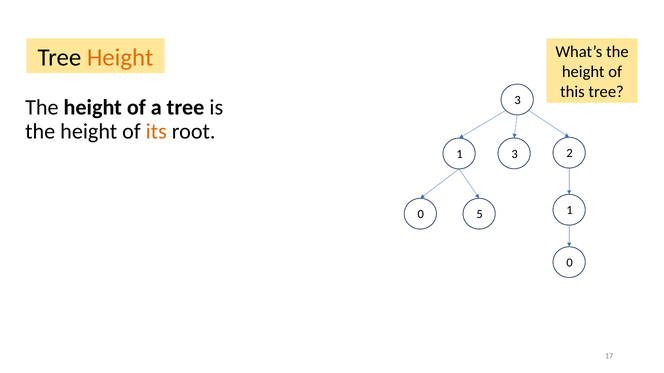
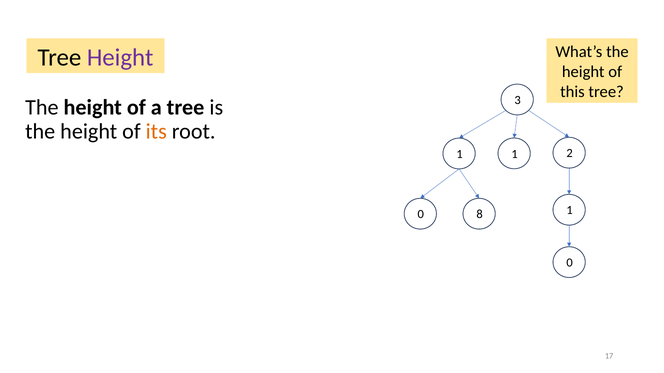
Height at (120, 58) colour: orange -> purple
1 3: 3 -> 1
5: 5 -> 8
